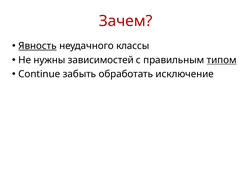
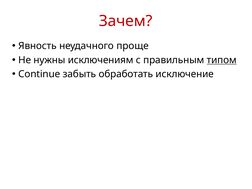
Явность underline: present -> none
классы: классы -> проще
зависимостей: зависимостей -> исключениям
